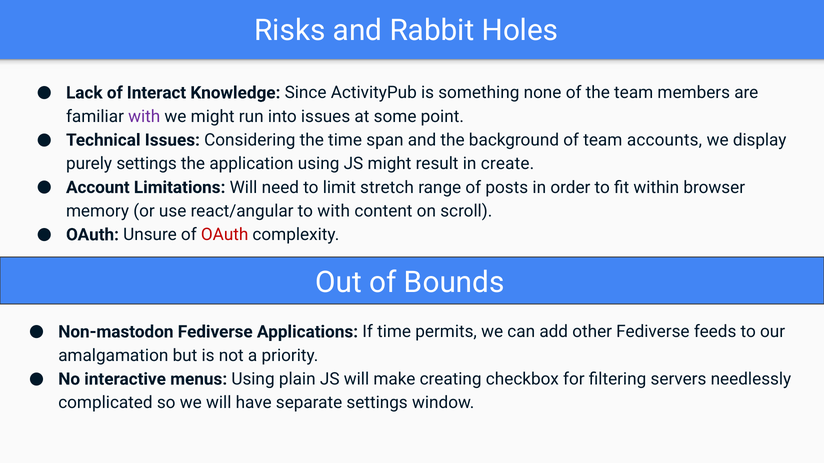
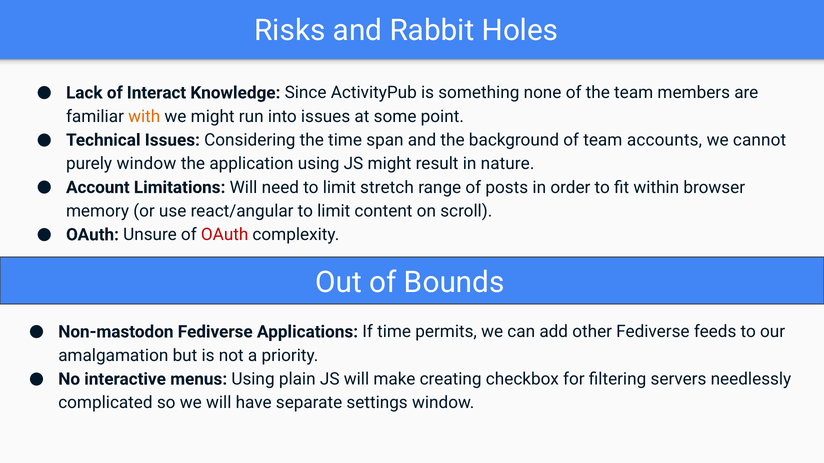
with at (144, 117) colour: purple -> orange
display: display -> cannot
purely settings: settings -> window
create: create -> nature
react/angular to with: with -> limit
